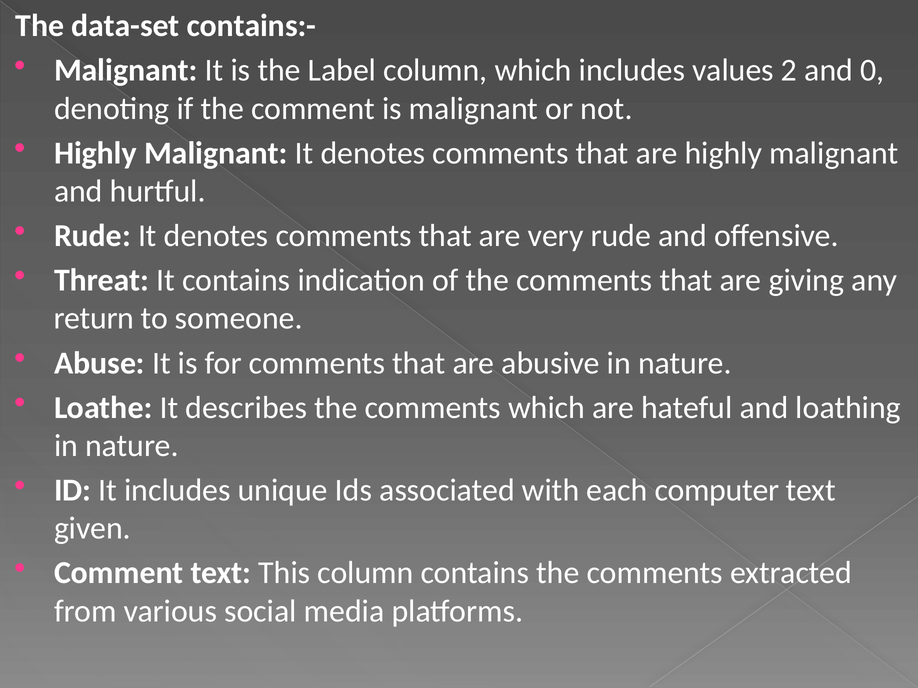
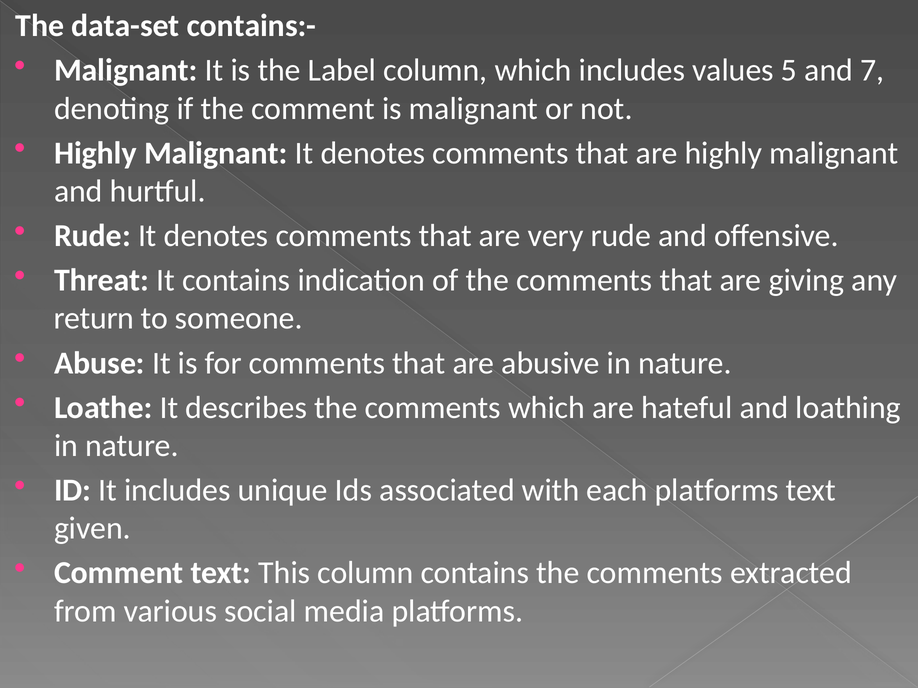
2: 2 -> 5
0: 0 -> 7
each computer: computer -> platforms
